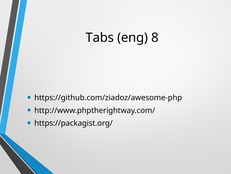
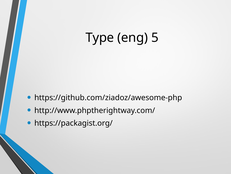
Tabs: Tabs -> Type
8: 8 -> 5
